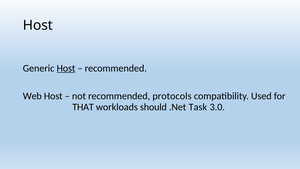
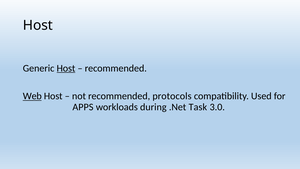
Web underline: none -> present
THAT: THAT -> APPS
should: should -> during
